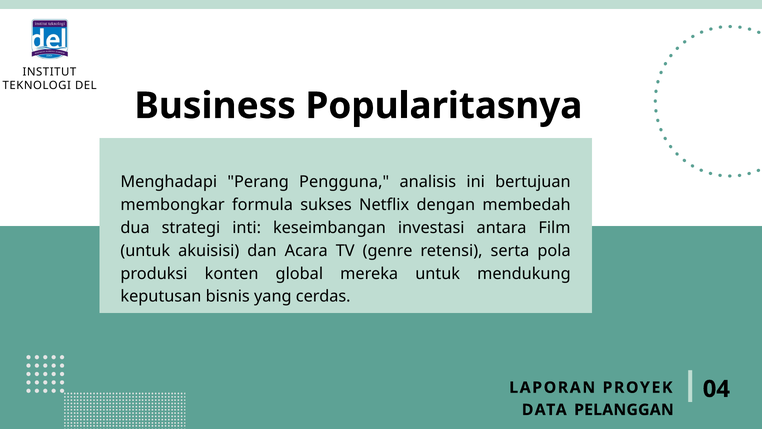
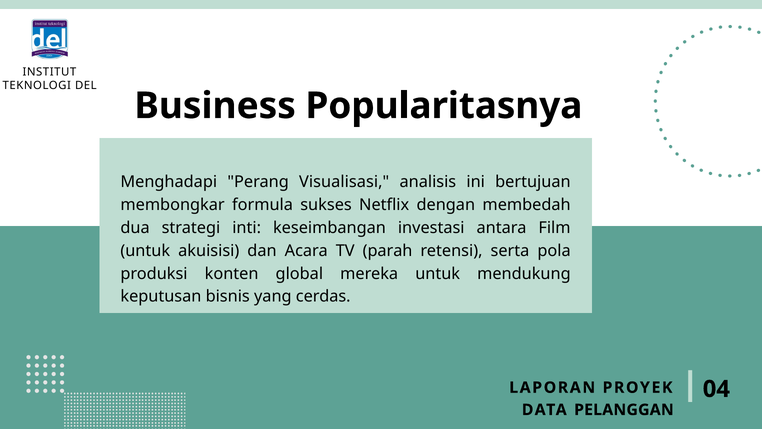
Pengguna: Pengguna -> Visualisasi
genre: genre -> parah
